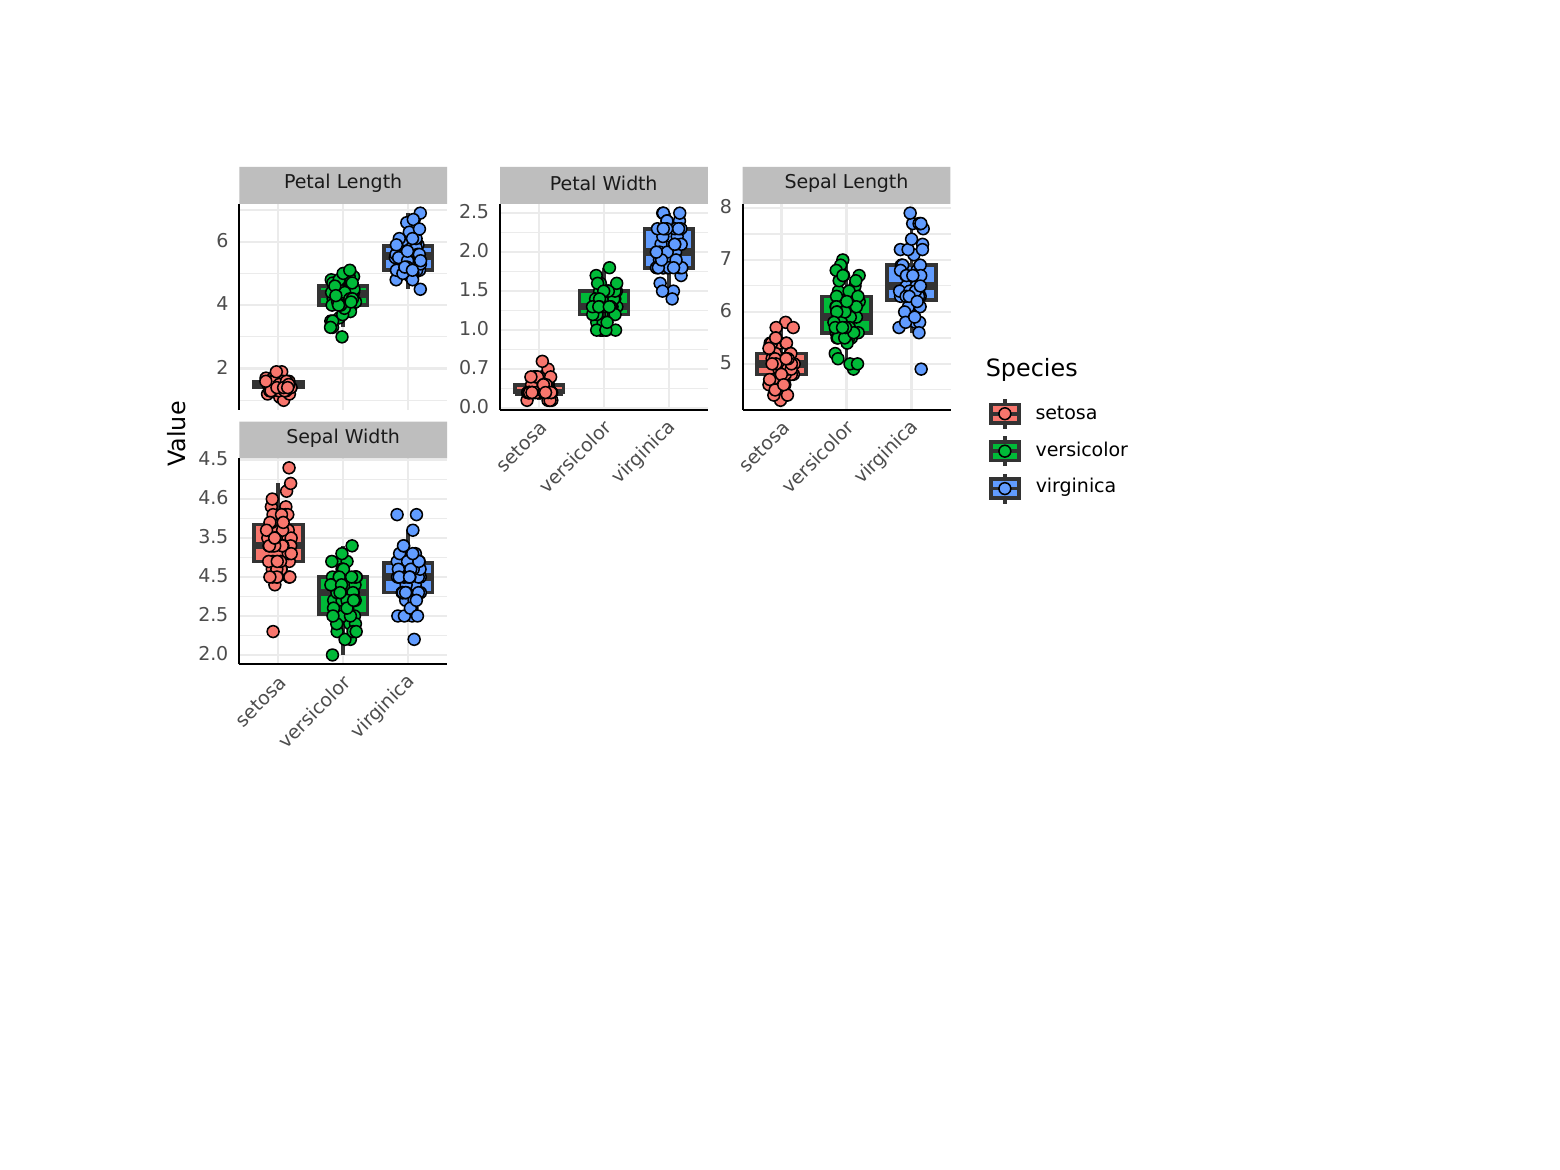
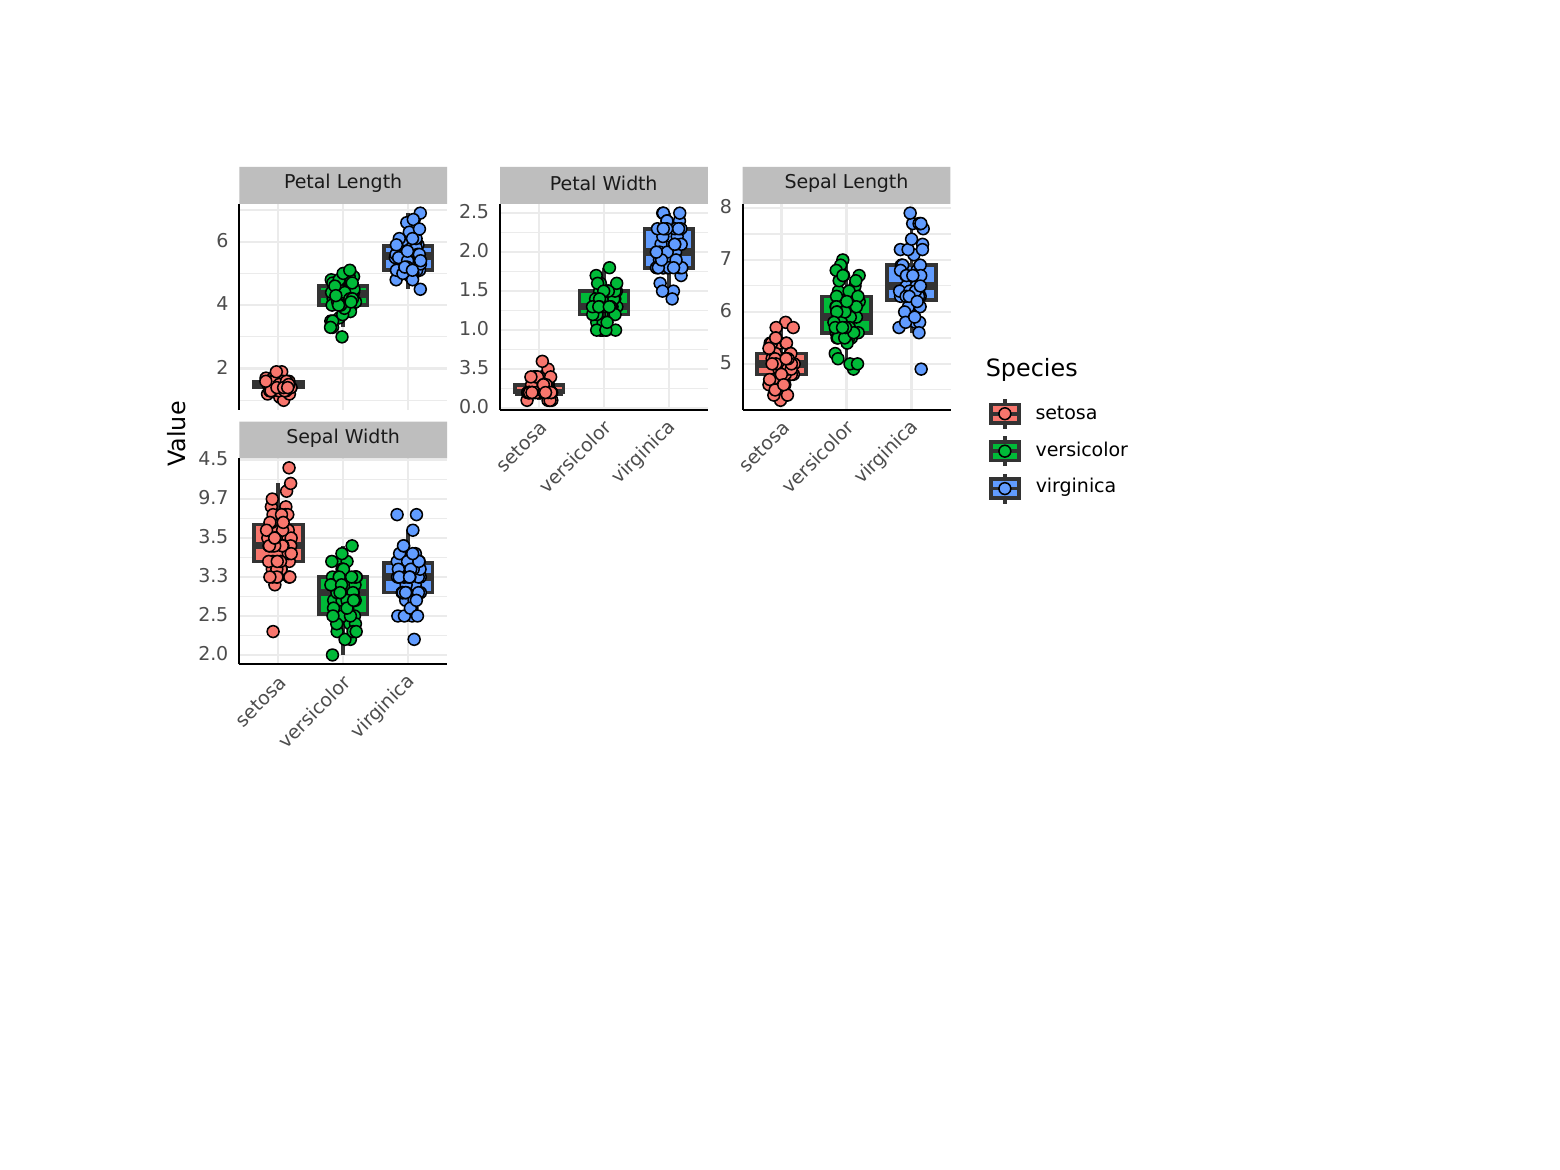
0.7 at (474, 368): 0.7 -> 3.5
4.6: 4.6 -> 9.7
4.5 at (213, 576): 4.5 -> 3.3
